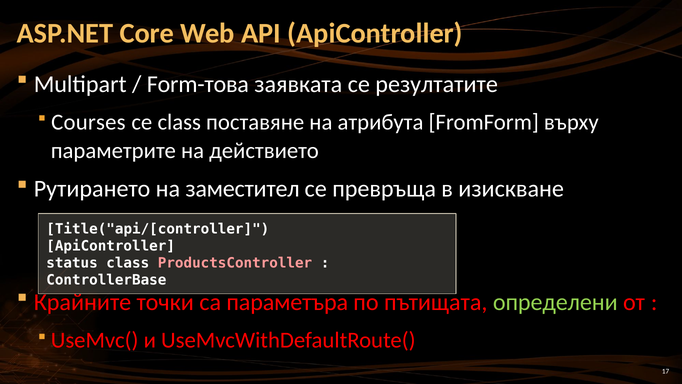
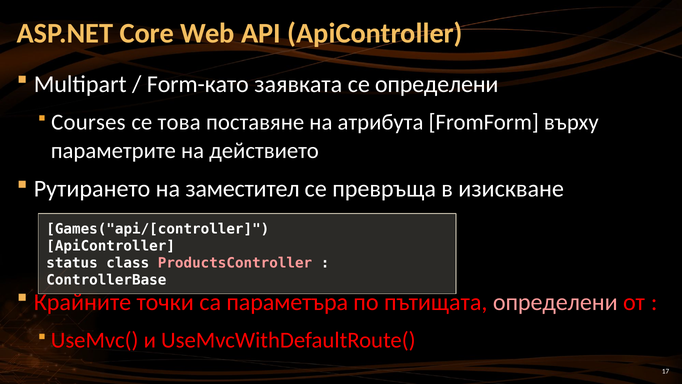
Form-това: Form-това -> Form-като
се резултатите: резултатите -> определени
се class: class -> това
Title("api/[controller: Title("api/[controller -> Games("api/[controller
определени at (555, 302) colour: light green -> pink
